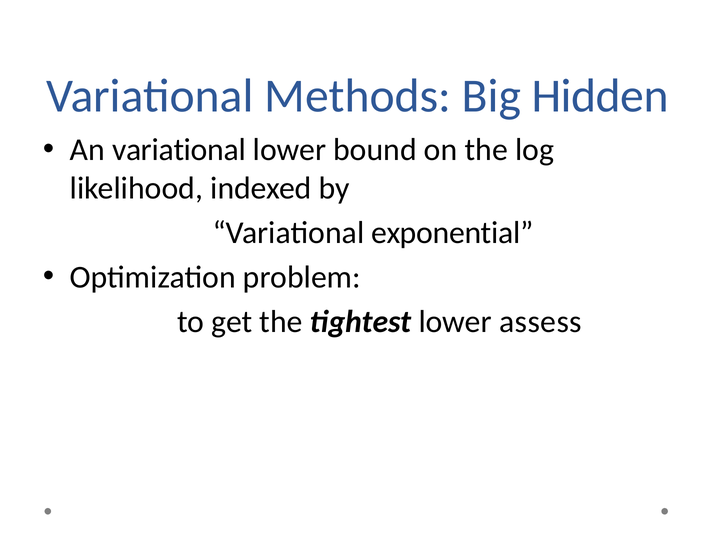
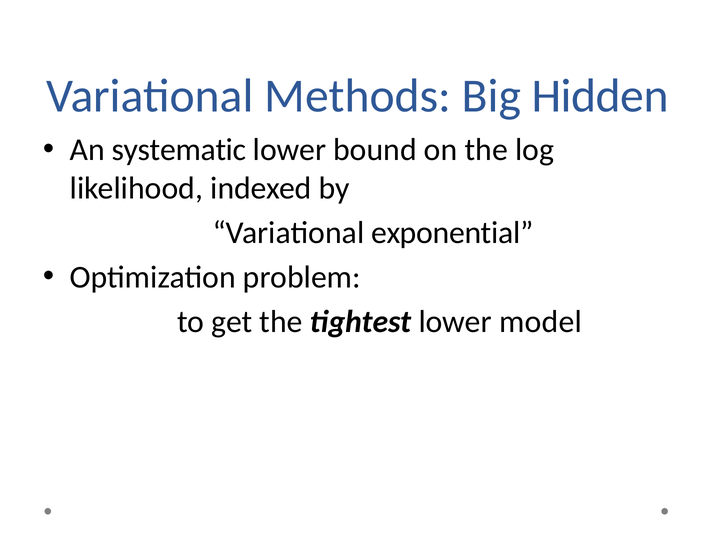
An variational: variational -> systematic
assess: assess -> model
